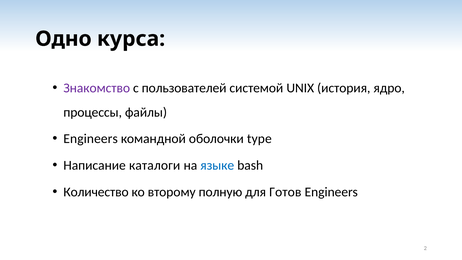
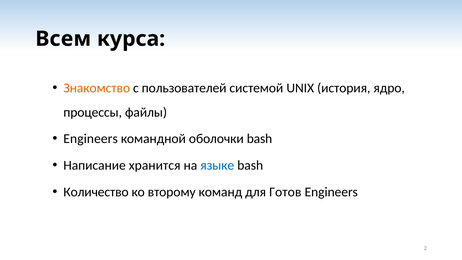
Одно: Одно -> Всем
Знакомство colour: purple -> orange
оболочки type: type -> bash
каталоги: каталоги -> хранится
полную: полную -> команд
